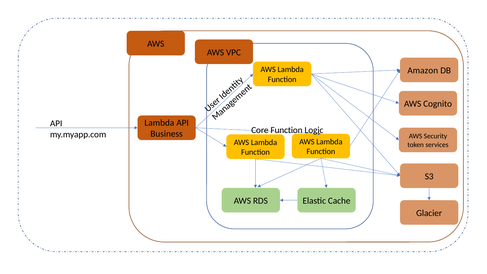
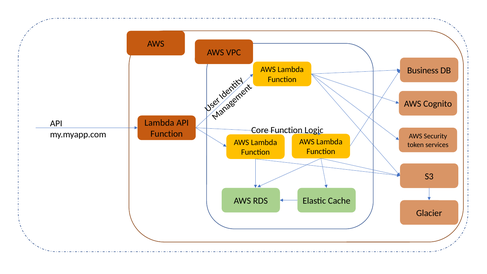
Amazon: Amazon -> Business
Business at (167, 134): Business -> Function
